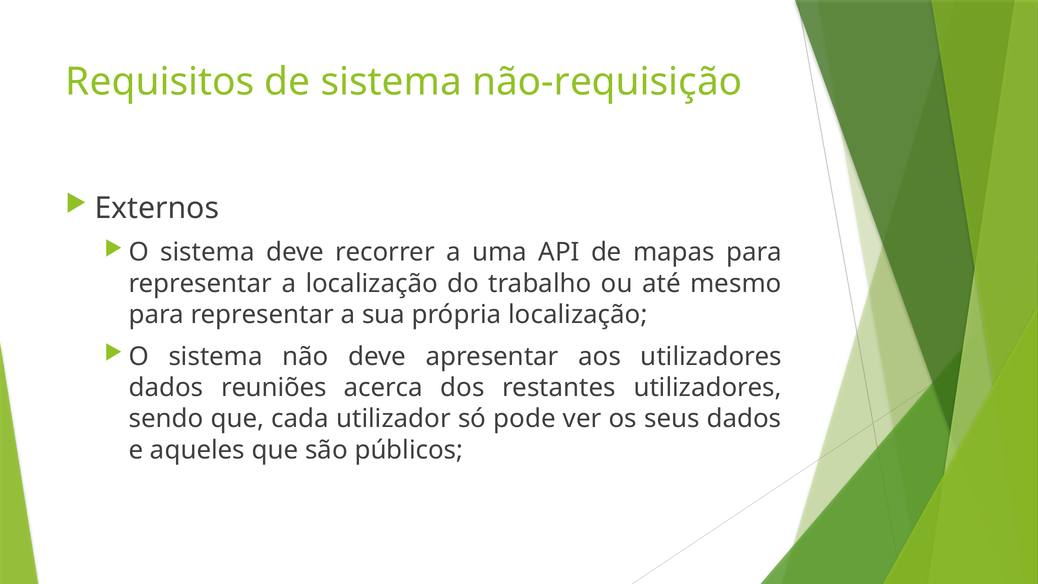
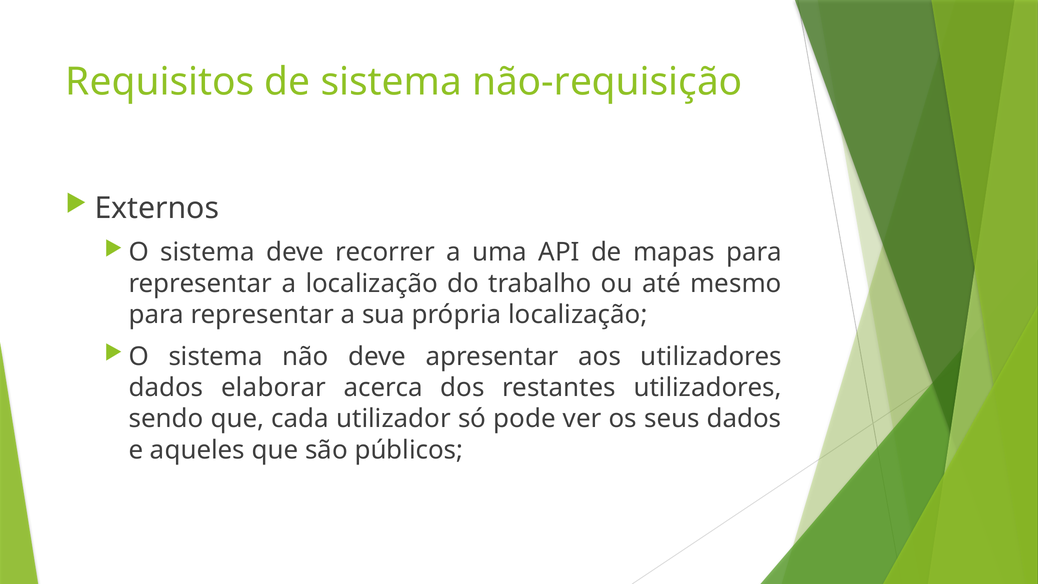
reuniões: reuniões -> elaborar
